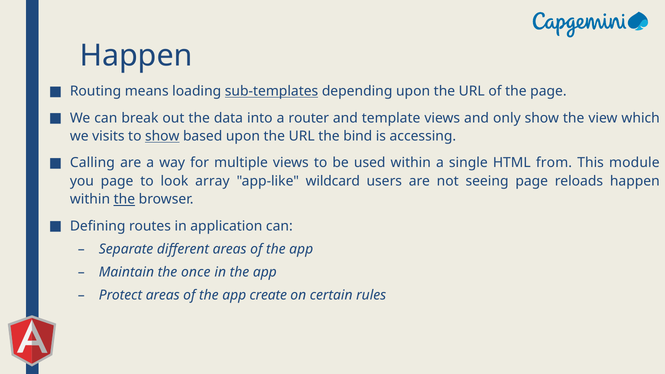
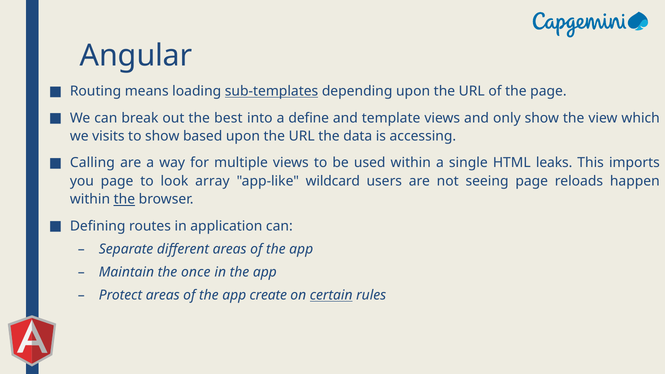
Happen at (136, 56): Happen -> Angular
data: data -> best
router: router -> define
show at (162, 136) underline: present -> none
bind: bind -> data
from: from -> leaks
module: module -> imports
certain underline: none -> present
